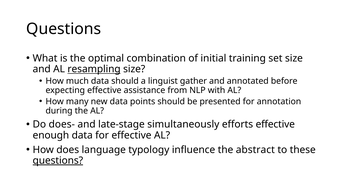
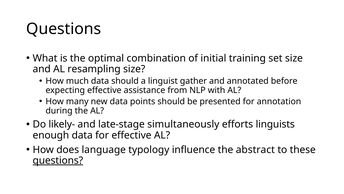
resampling underline: present -> none
does-: does- -> likely-
efforts effective: effective -> linguists
